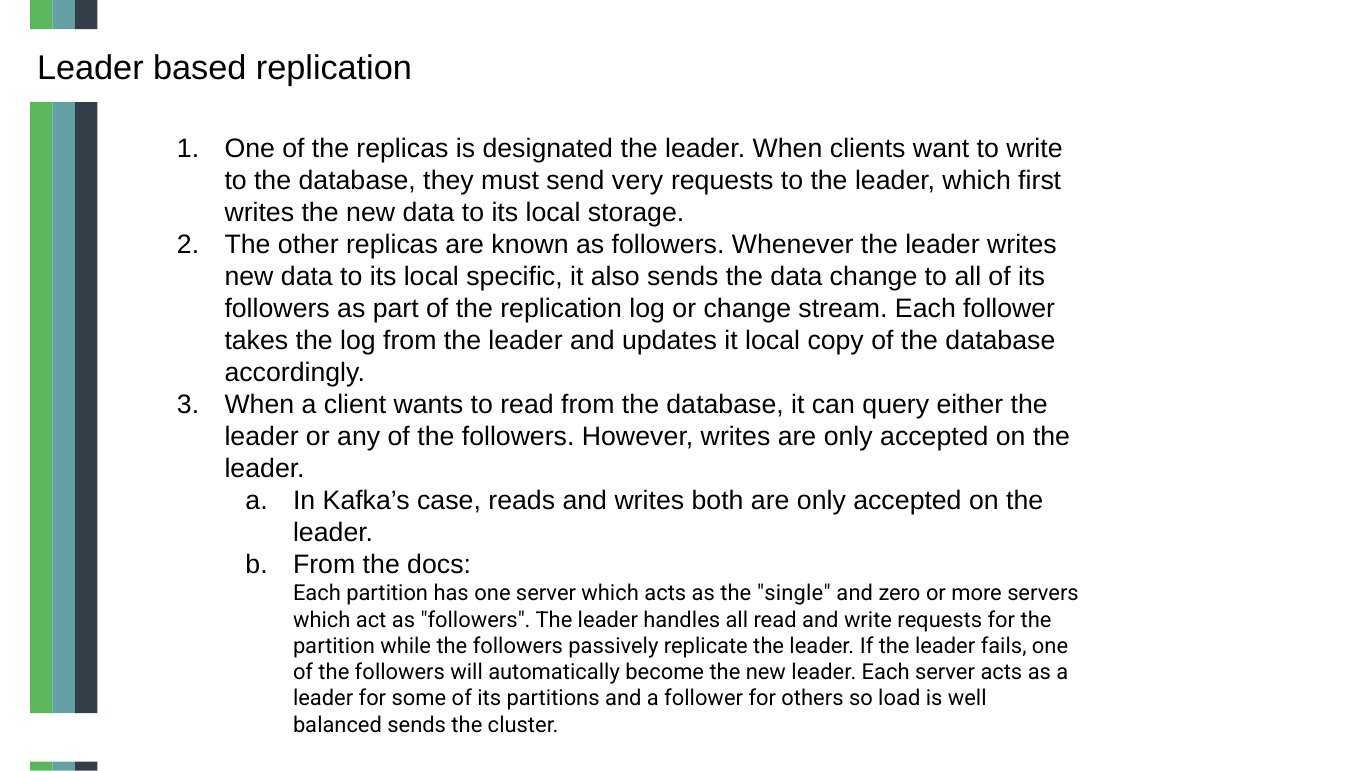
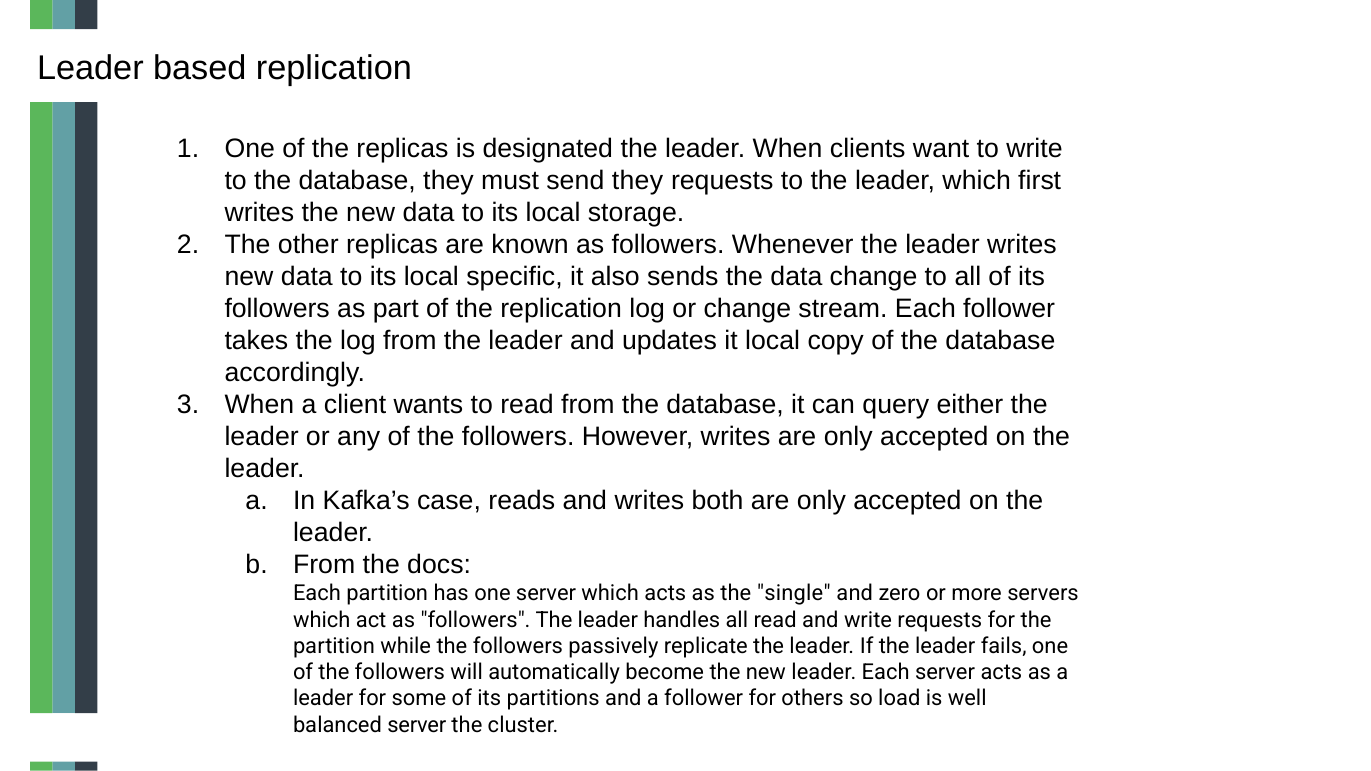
send very: very -> they
balanced sends: sends -> server
